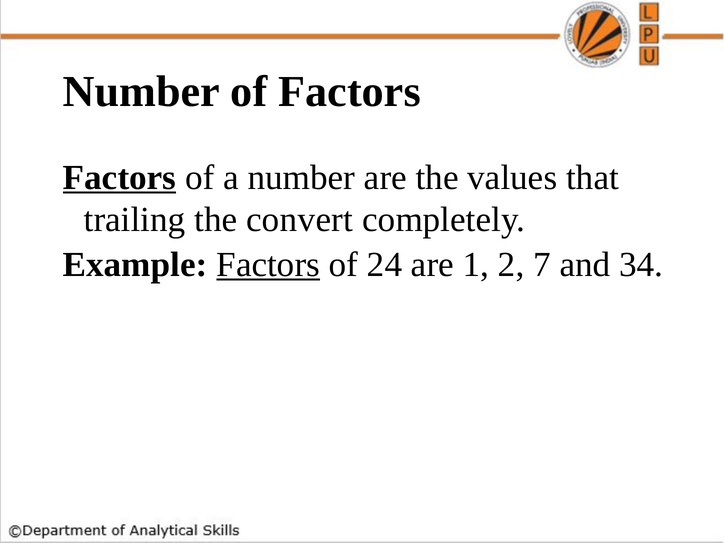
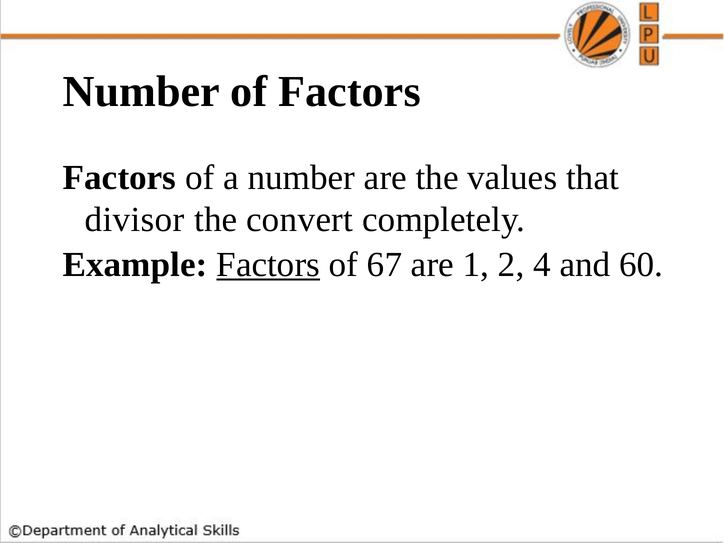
Factors at (120, 178) underline: present -> none
trailing: trailing -> divisor
24: 24 -> 67
7: 7 -> 4
34: 34 -> 60
